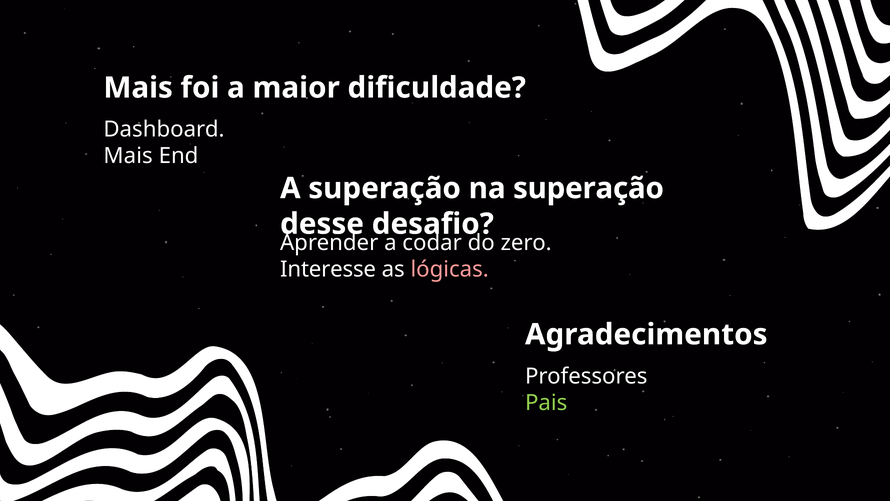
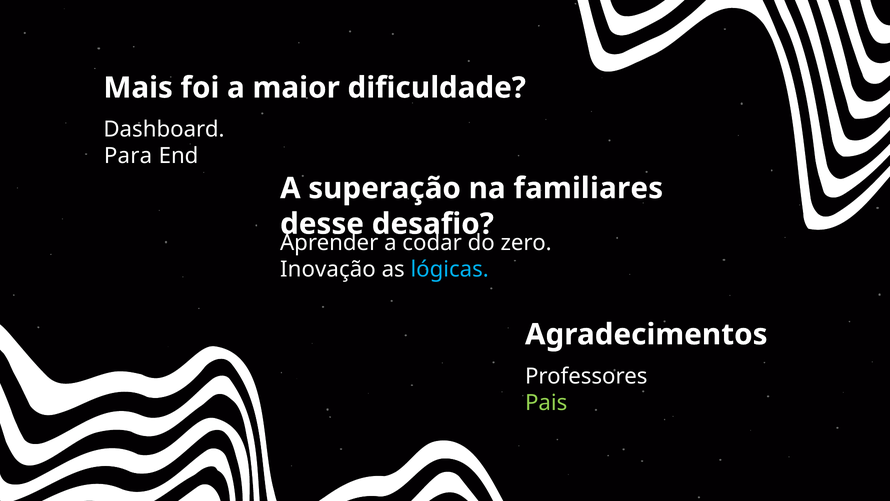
Mais at (128, 156): Mais -> Para
na superação: superação -> familiares
Interesse: Interesse -> Inovação
lógicas colour: pink -> light blue
